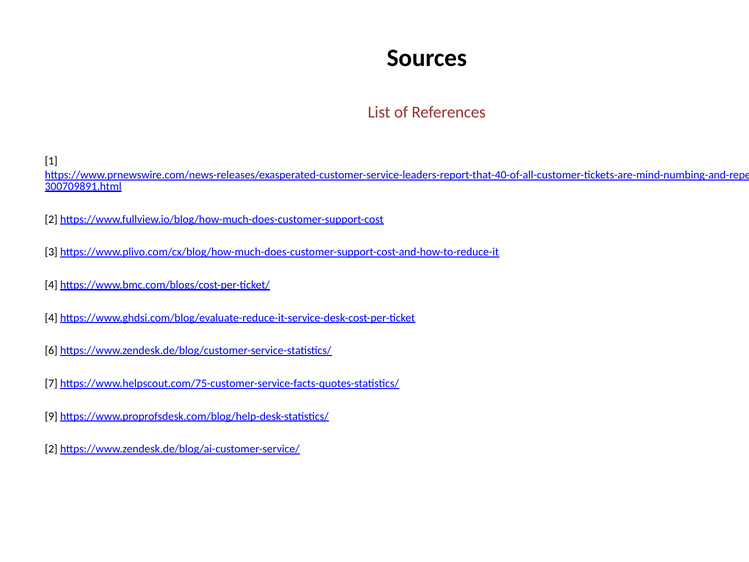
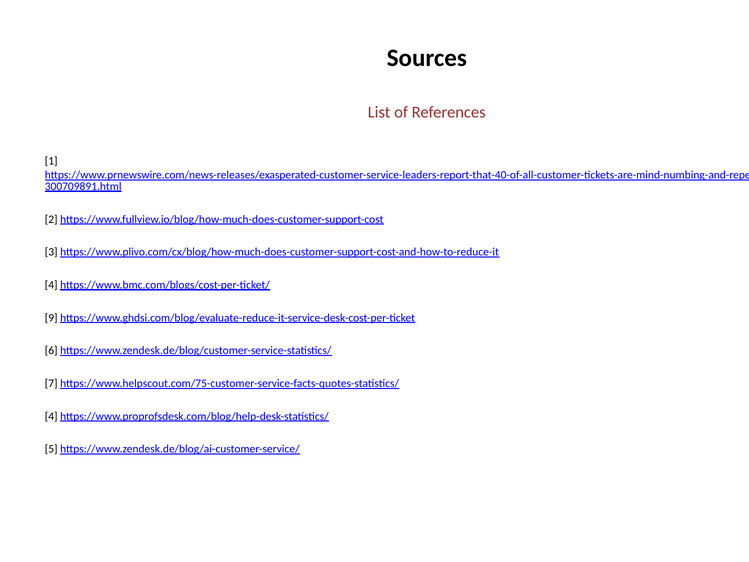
4 at (51, 318): 4 -> 9
9 at (51, 416): 9 -> 4
2 at (51, 449): 2 -> 5
